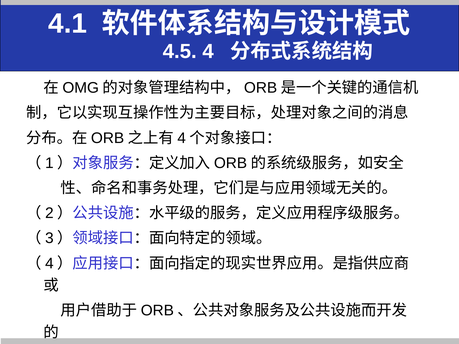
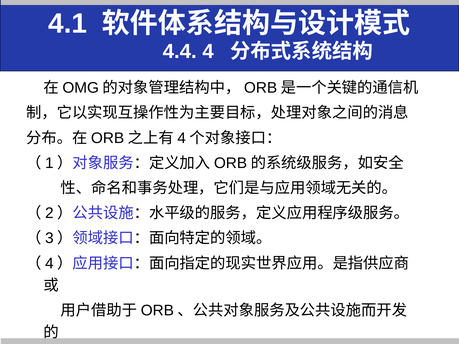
4.5: 4.5 -> 4.4
